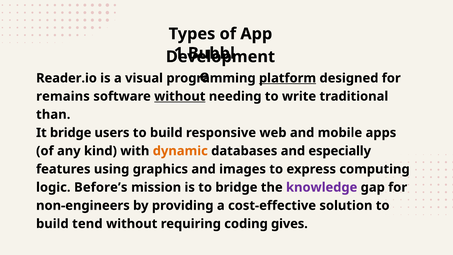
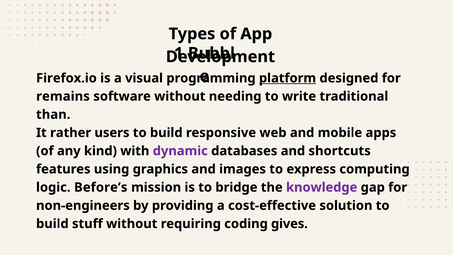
Reader.io: Reader.io -> Firefox.io
without at (180, 96) underline: present -> none
It bridge: bridge -> rather
dynamic colour: orange -> purple
especially: especially -> shortcuts
tend: tend -> stuff
